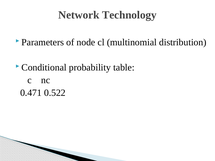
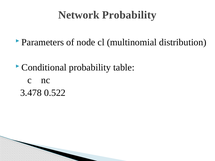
Network Technology: Technology -> Probability
0.471: 0.471 -> 3.478
